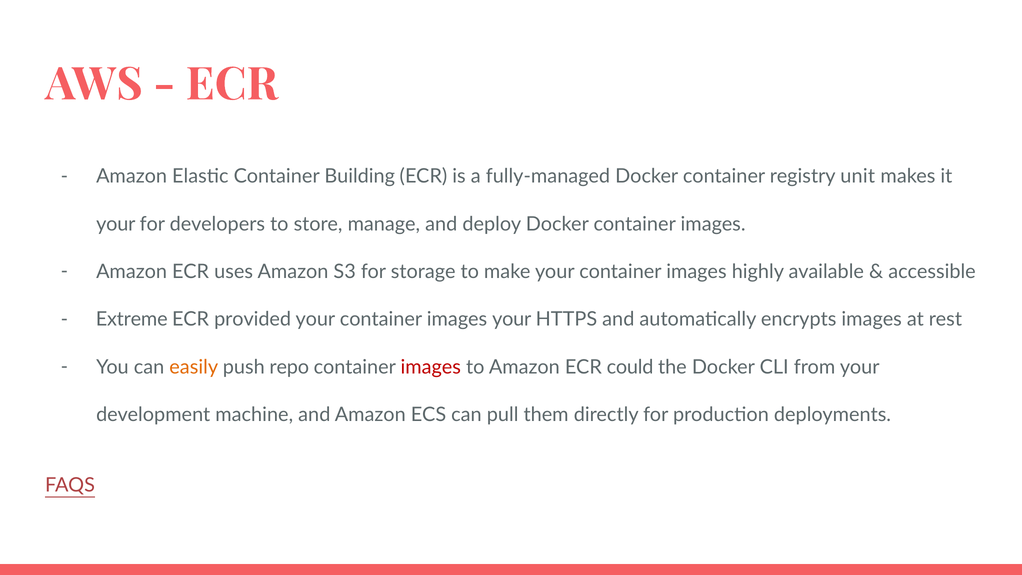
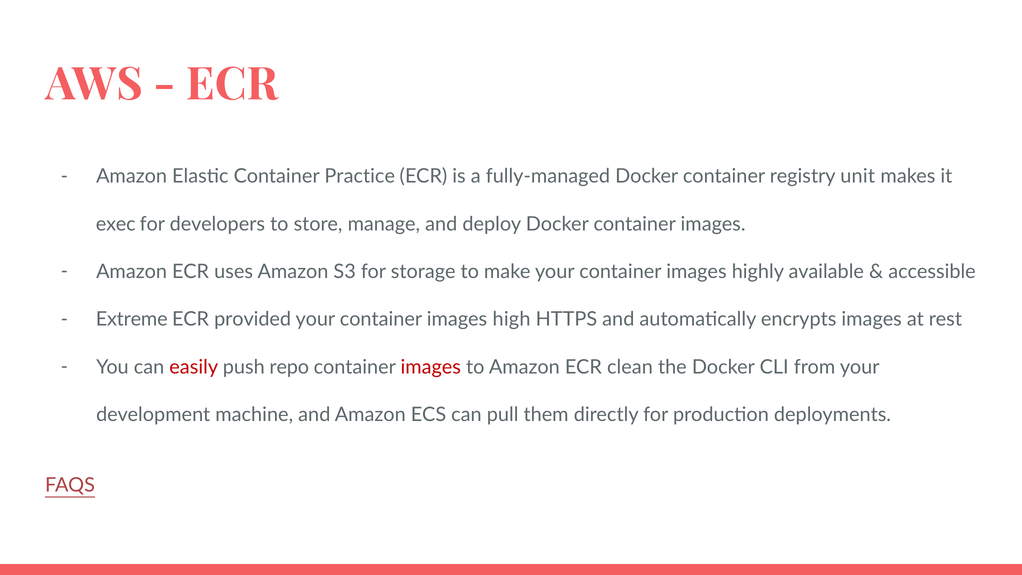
Building: Building -> Practice
your at (116, 224): your -> exec
images your: your -> high
easily colour: orange -> red
could: could -> clean
